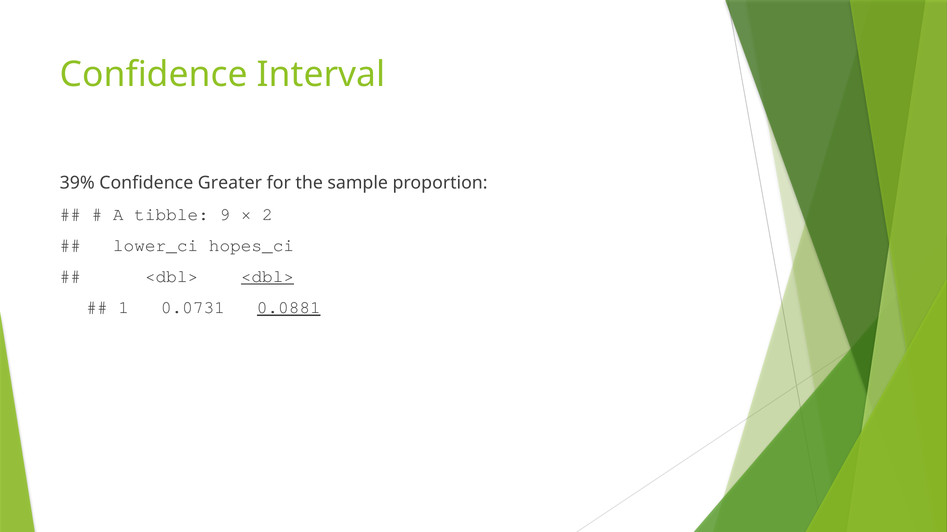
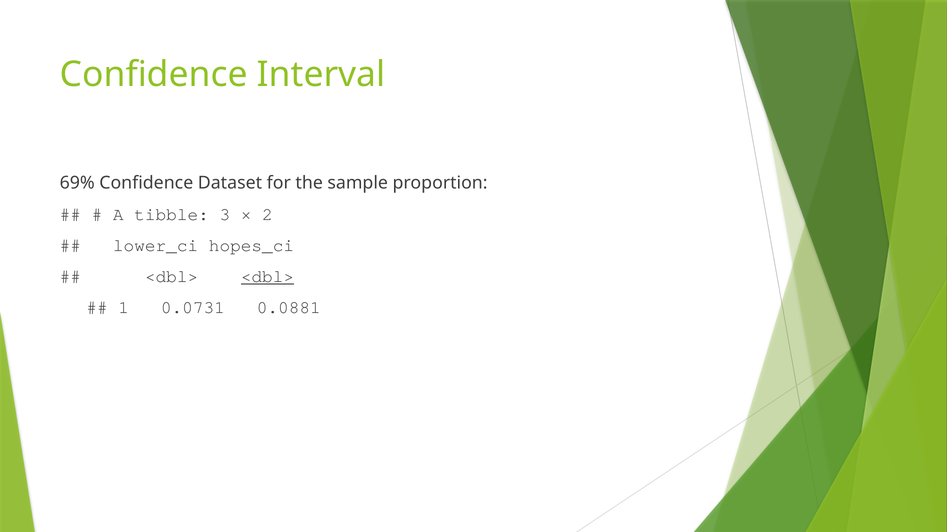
39%: 39% -> 69%
Greater: Greater -> Dataset
9: 9 -> 3
0.0881 underline: present -> none
